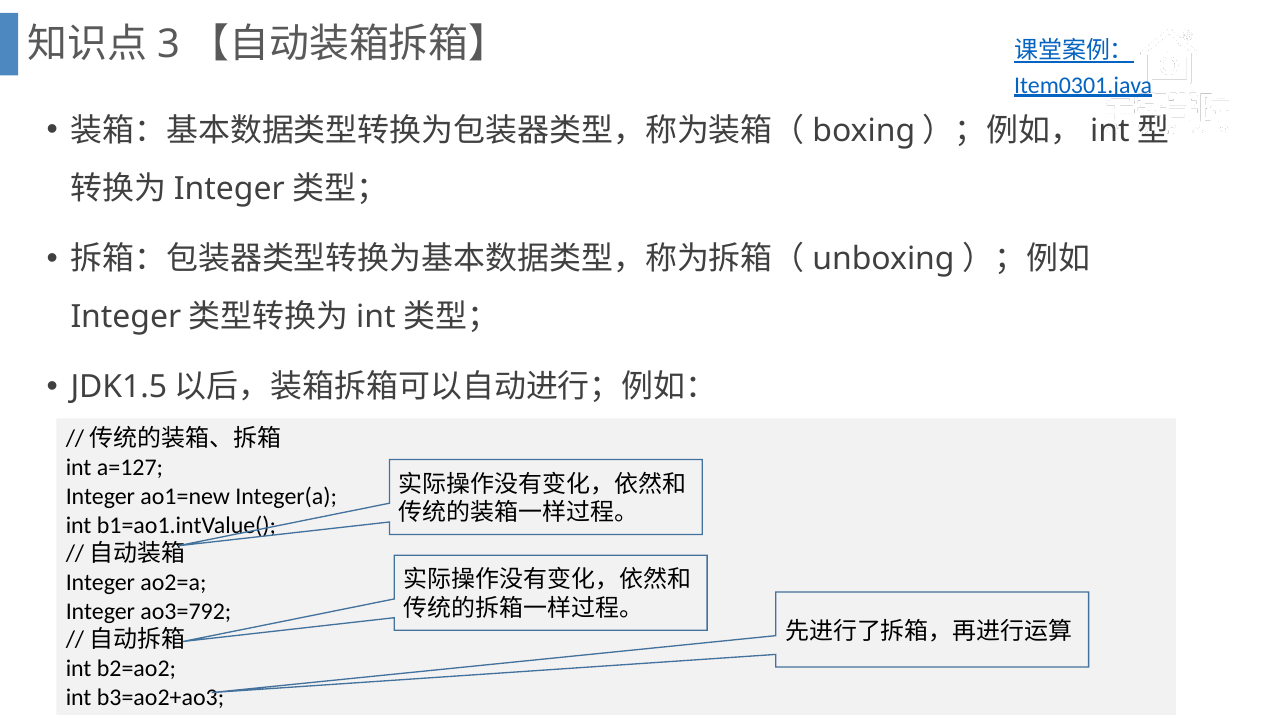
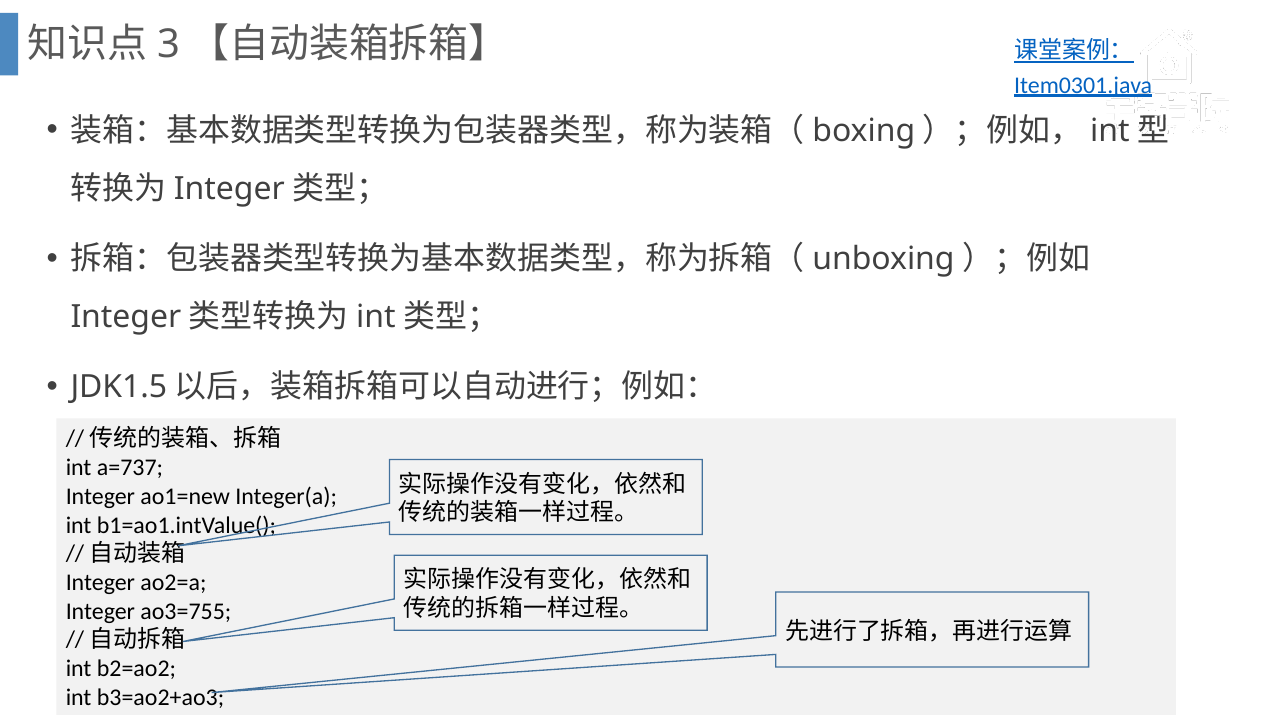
a=127: a=127 -> a=737
ao3=792: ao3=792 -> ao3=755
